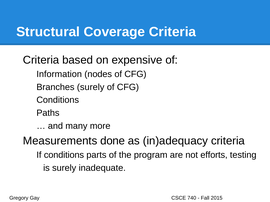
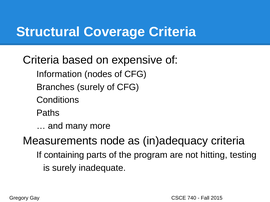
done: done -> node
If conditions: conditions -> containing
efforts: efforts -> hitting
